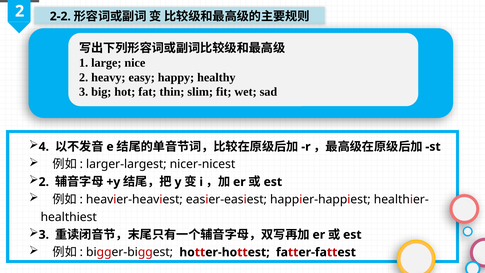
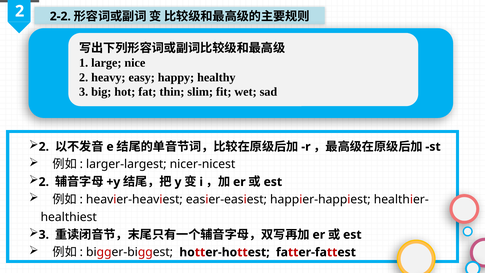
4 at (44, 147): 4 -> 2
